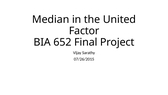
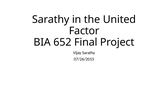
Median at (51, 19): Median -> Sarathy
